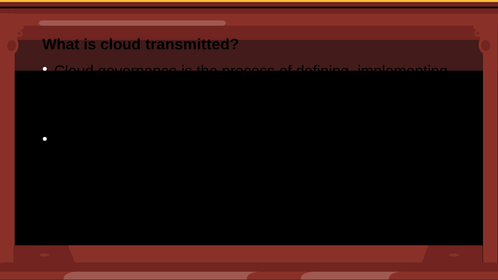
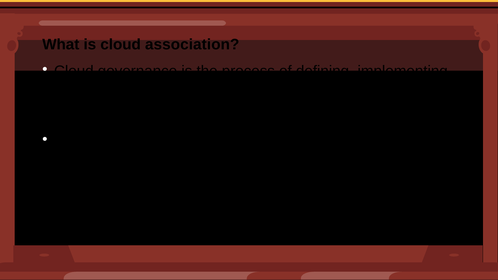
transmitted: transmitted -> association
